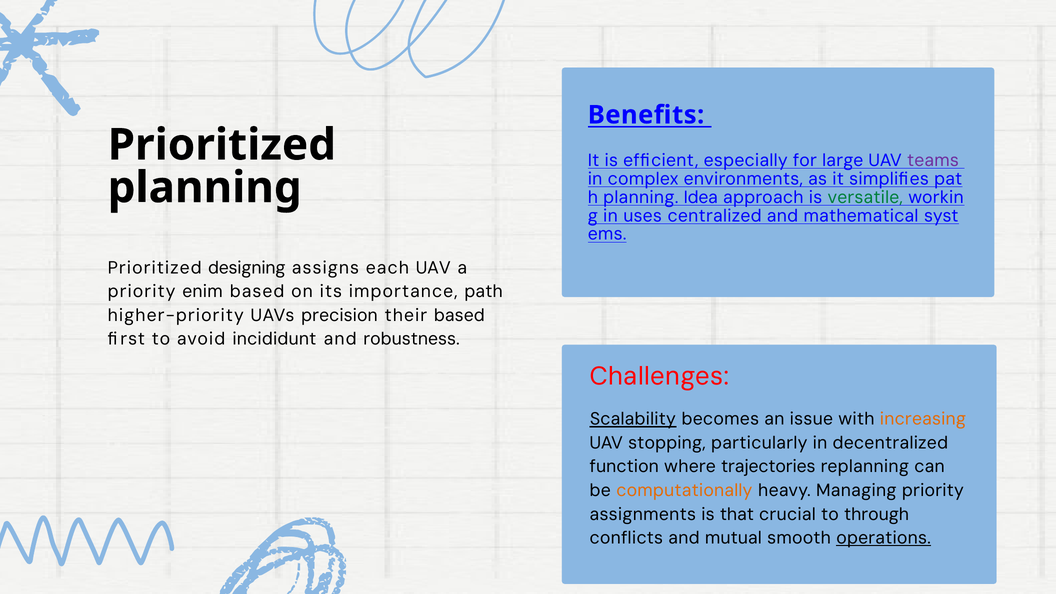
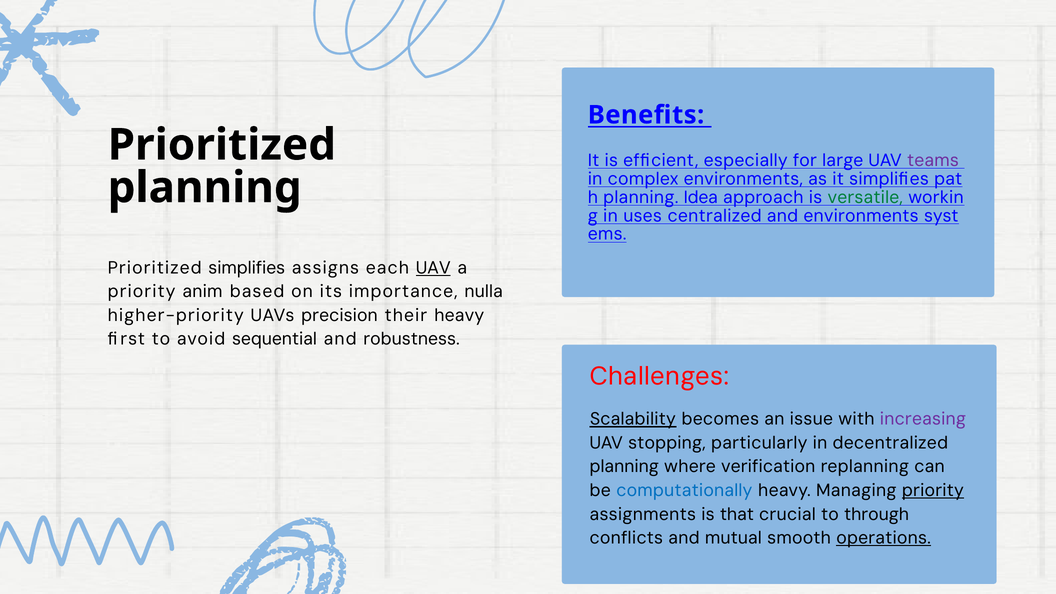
and mathematical: mathematical -> environments
Prioritized designing: designing -> simplifies
UAV at (433, 268) underline: none -> present
enim: enim -> anim
path: path -> nulla
their based: based -> heavy
incididunt: incididunt -> sequential
increasing colour: orange -> purple
function at (624, 467): function -> planning
trajectories: trajectories -> verification
computationally colour: orange -> blue
priority at (933, 490) underline: none -> present
